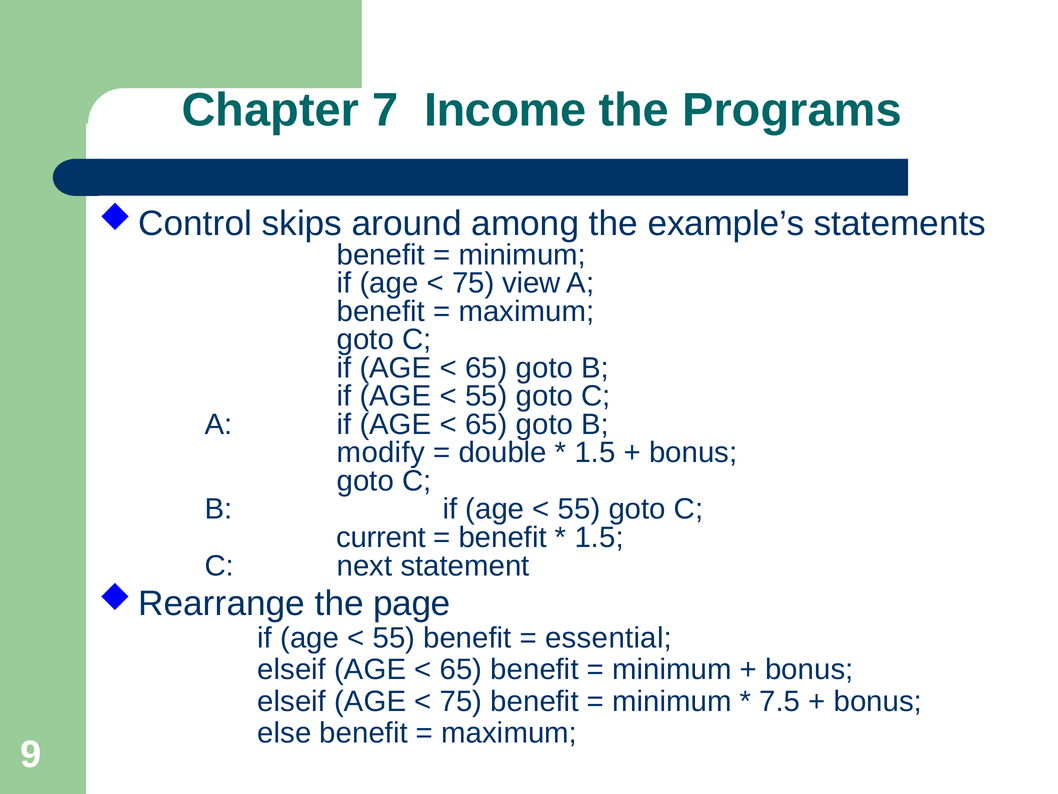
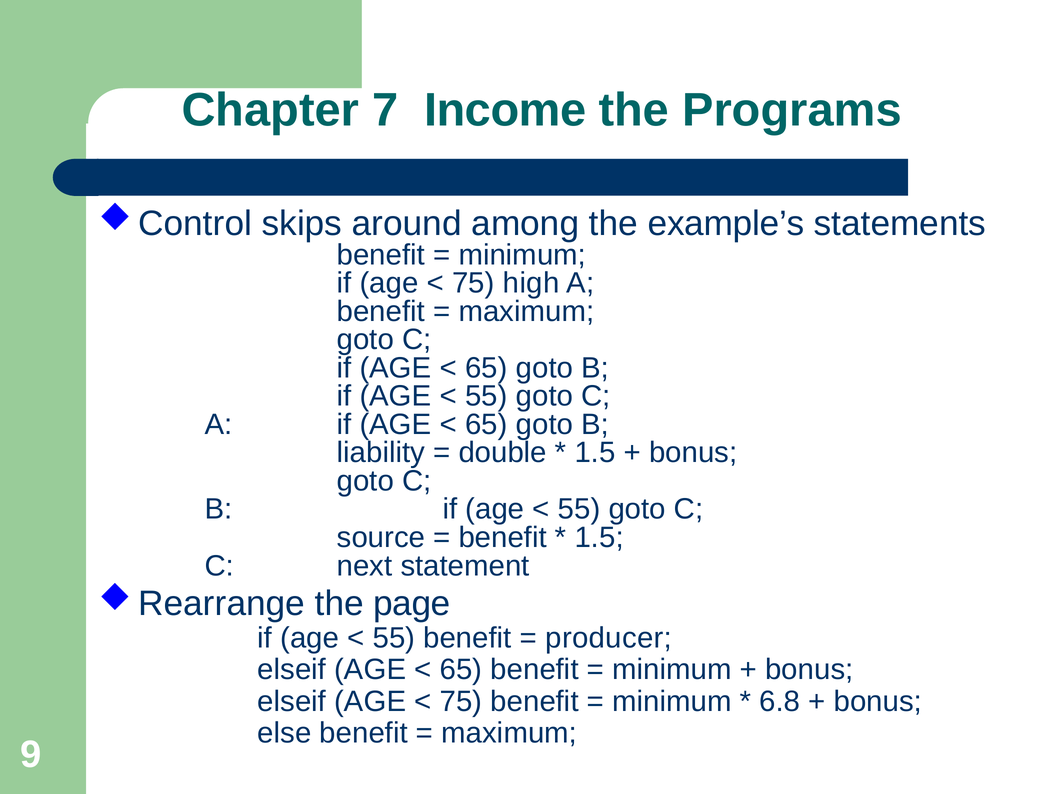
view: view -> high
modify: modify -> liability
current: current -> source
essential: essential -> producer
7.5: 7.5 -> 6.8
